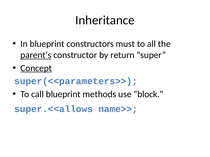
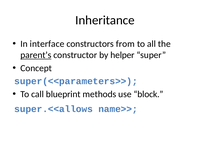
In blueprint: blueprint -> interface
must: must -> from
return: return -> helper
Concept underline: present -> none
